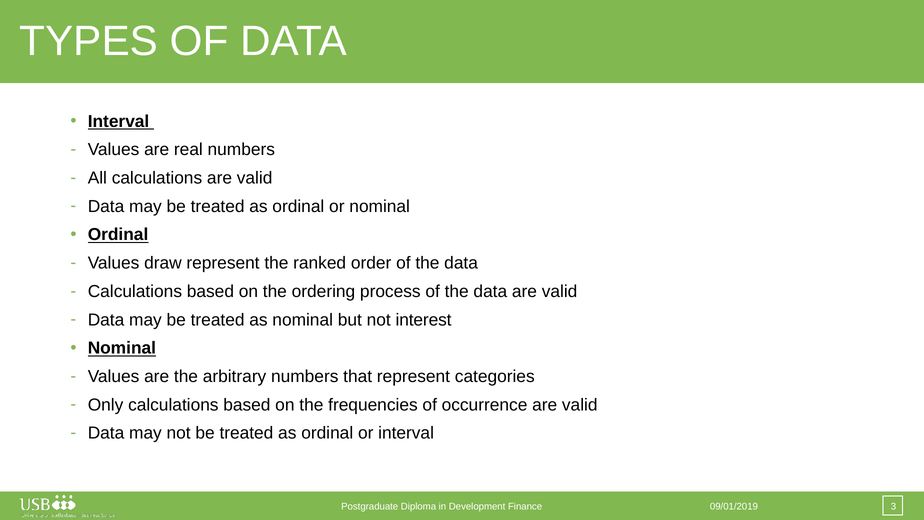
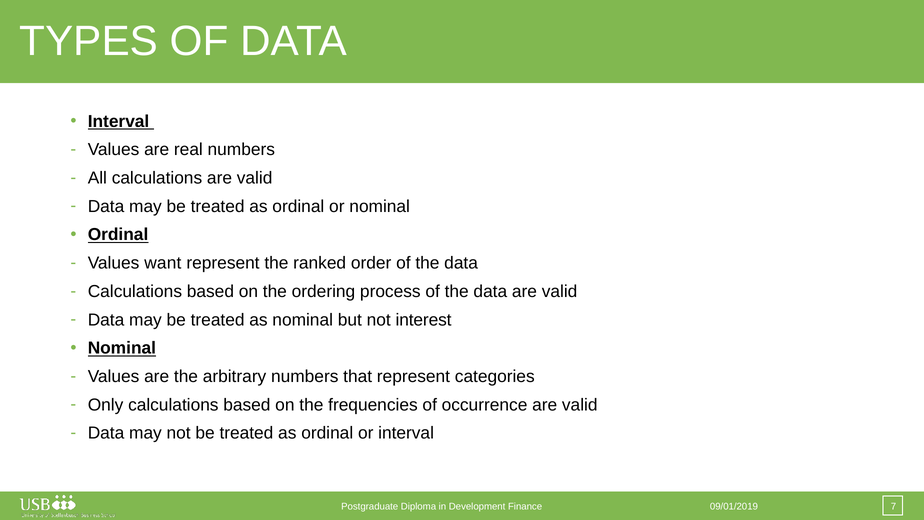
draw: draw -> want
3: 3 -> 7
